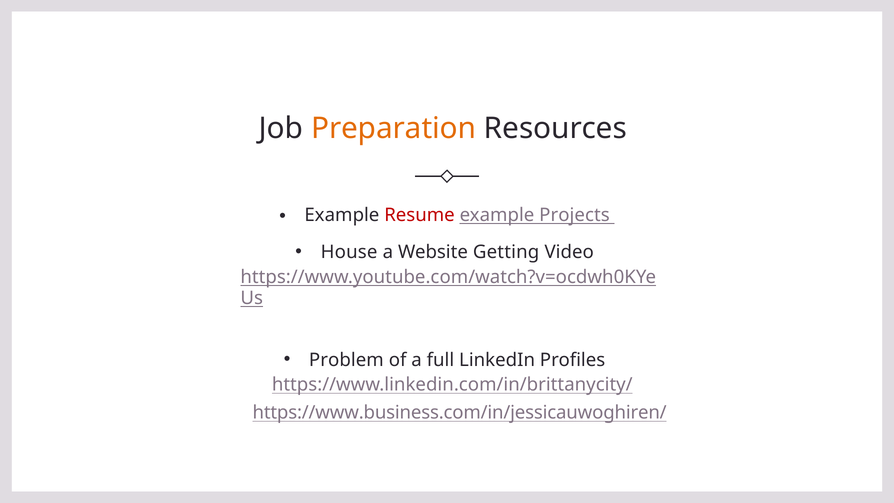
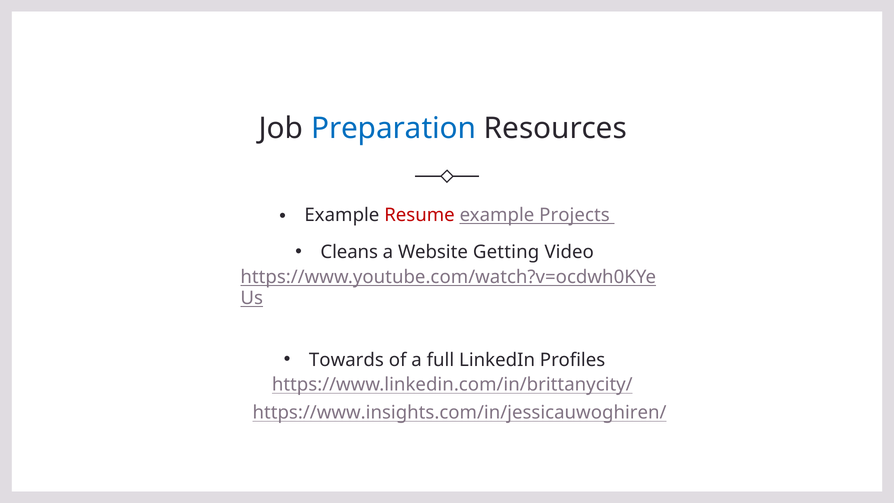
Preparation colour: orange -> blue
House: House -> Cleans
Problem: Problem -> Towards
https://www.business.com/in/jessicauwoghiren/: https://www.business.com/in/jessicauwoghiren/ -> https://www.insights.com/in/jessicauwoghiren/
